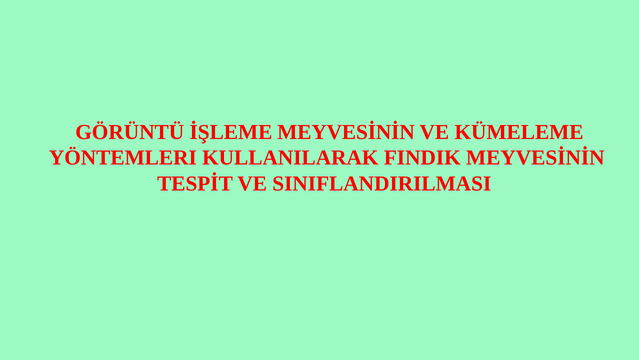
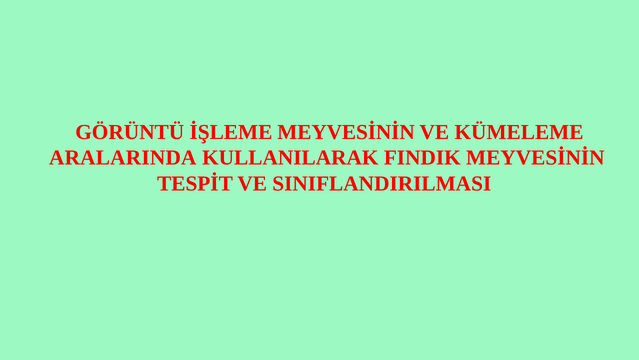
YÖNTEMLERI: YÖNTEMLERI -> ARALARINDA
